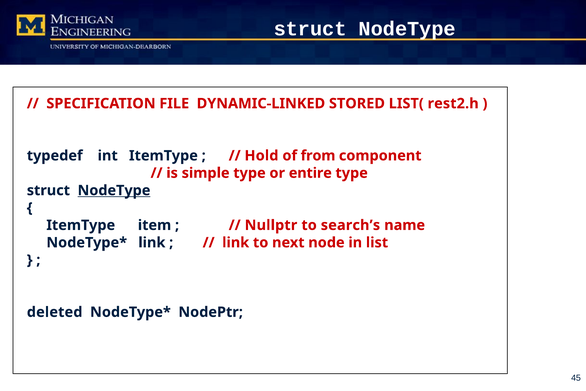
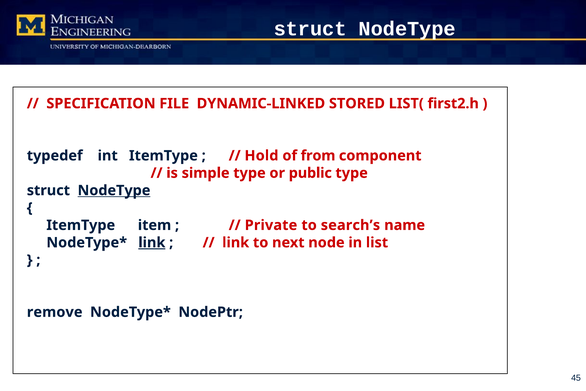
rest2.h: rest2.h -> first2.h
entire: entire -> public
Nullptr: Nullptr -> Private
link at (152, 242) underline: none -> present
deleted: deleted -> remove
